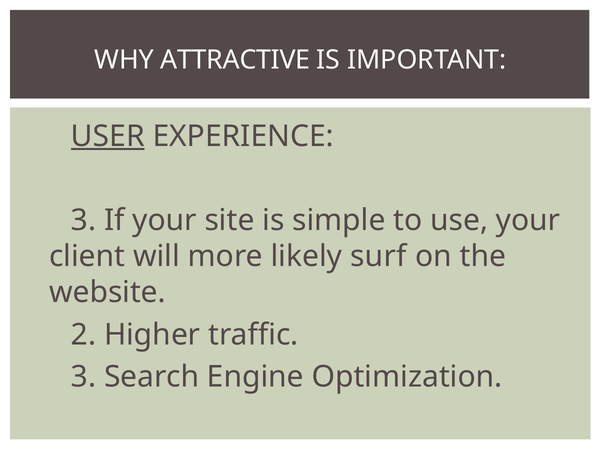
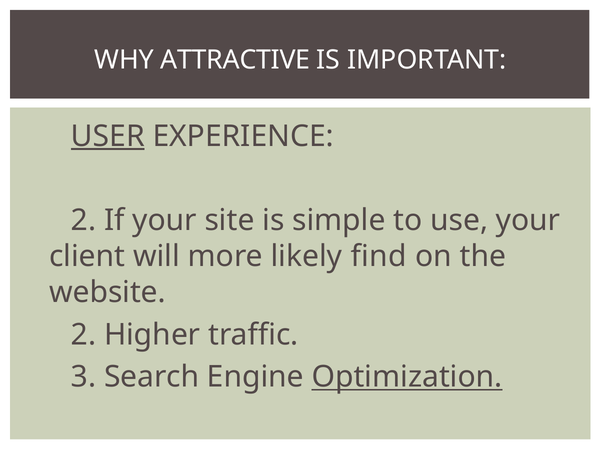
3 at (84, 220): 3 -> 2
surf: surf -> find
Optimization underline: none -> present
